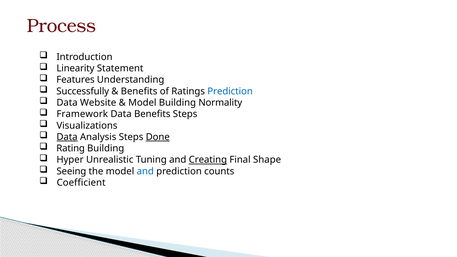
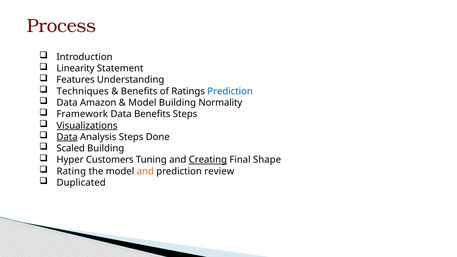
Successfully: Successfully -> Techniques
Website: Website -> Amazon
Visualizations underline: none -> present
Done underline: present -> none
Rating: Rating -> Scaled
Unrealistic: Unrealistic -> Customers
Seeing: Seeing -> Rating
and at (145, 171) colour: blue -> orange
counts: counts -> review
Coefficient: Coefficient -> Duplicated
